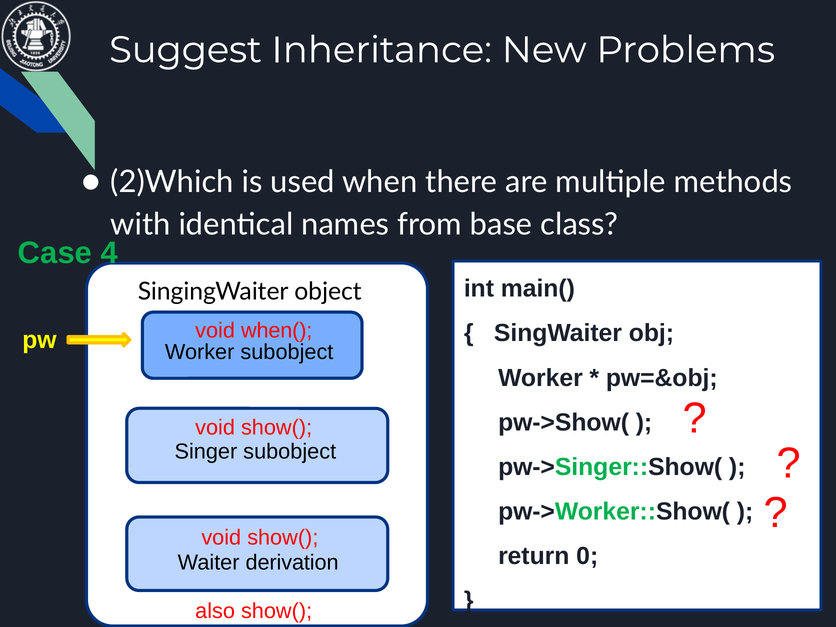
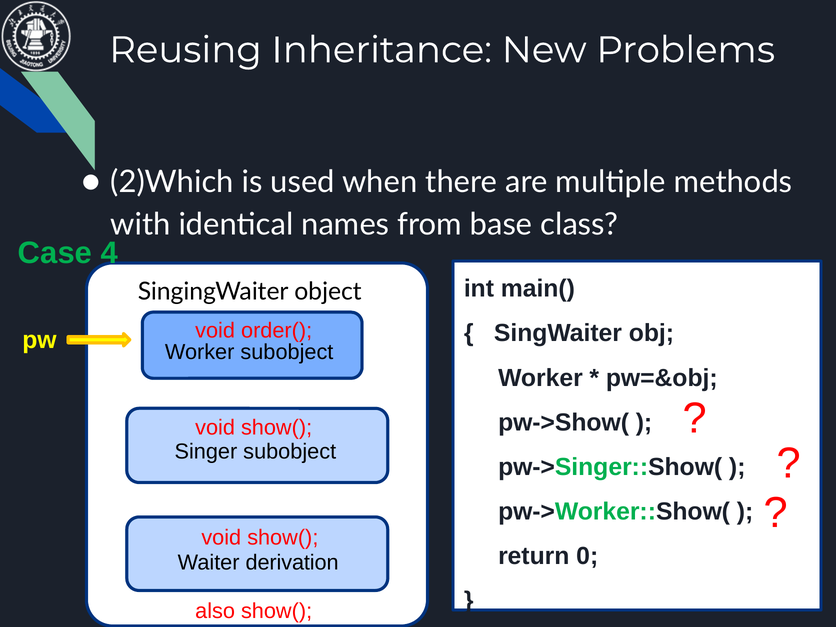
Suggest: Suggest -> Reusing
when(: when( -> order(
